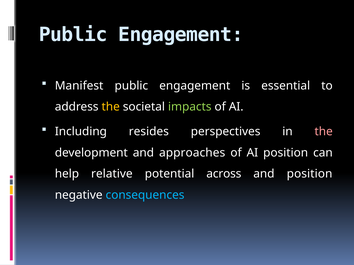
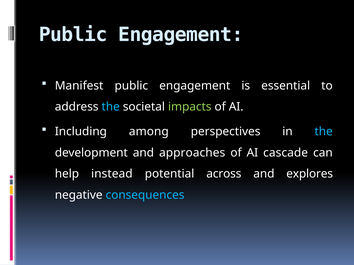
the at (111, 107) colour: yellow -> light blue
resides: resides -> among
the at (324, 132) colour: pink -> light blue
AI position: position -> cascade
relative: relative -> instead
and position: position -> explores
